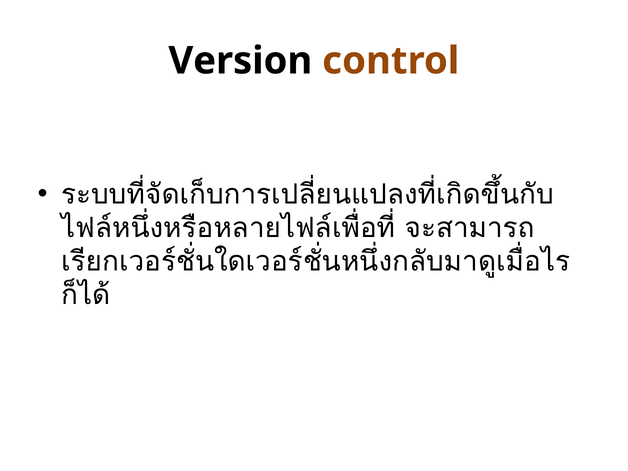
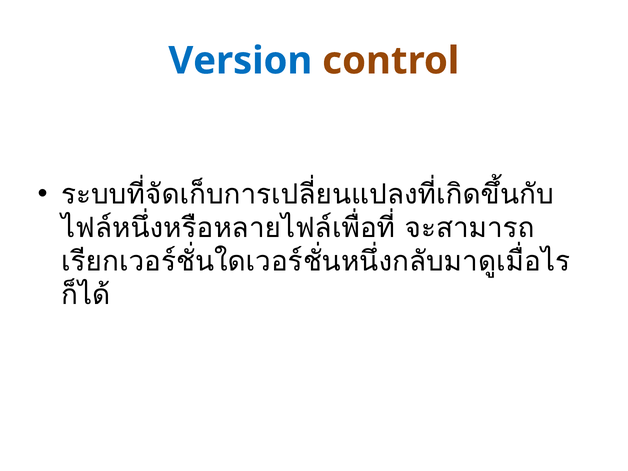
Version colour: black -> blue
